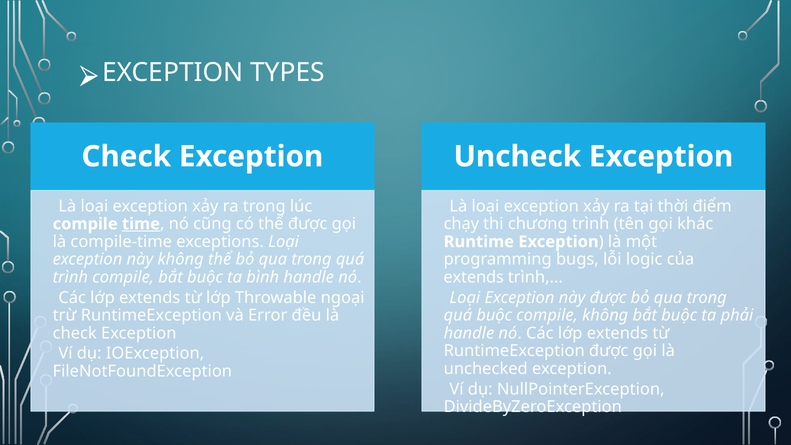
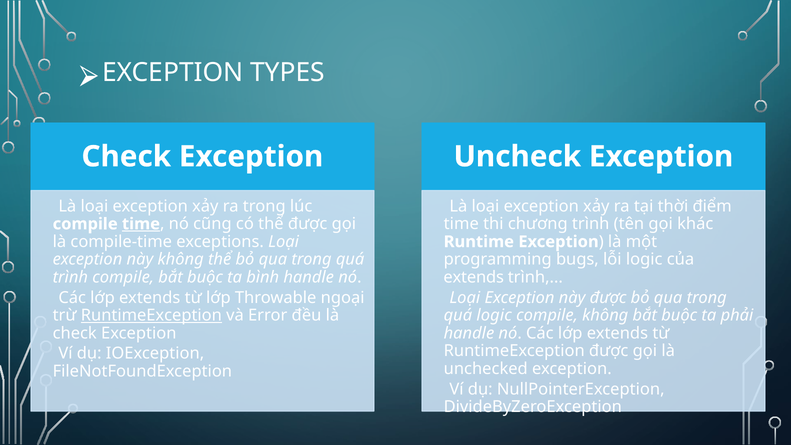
chạy at (461, 224): chạy -> time
RuntimeException at (151, 315) underline: none -> present
quá buộc: buộc -> logic
